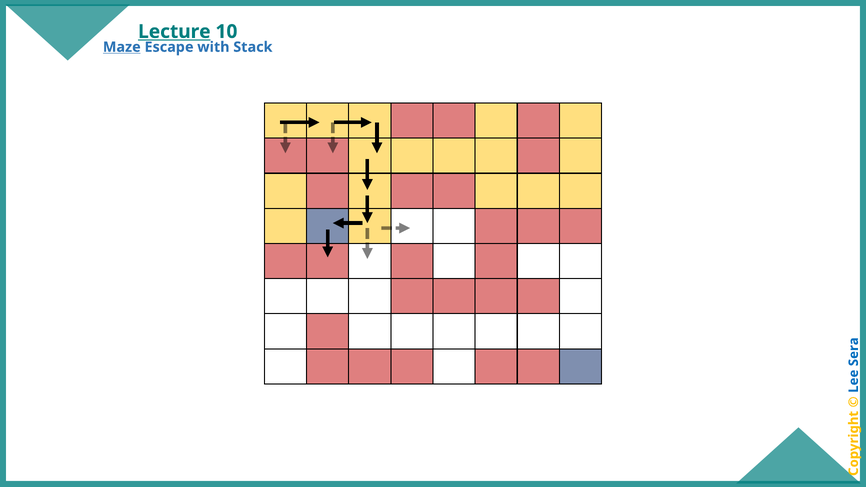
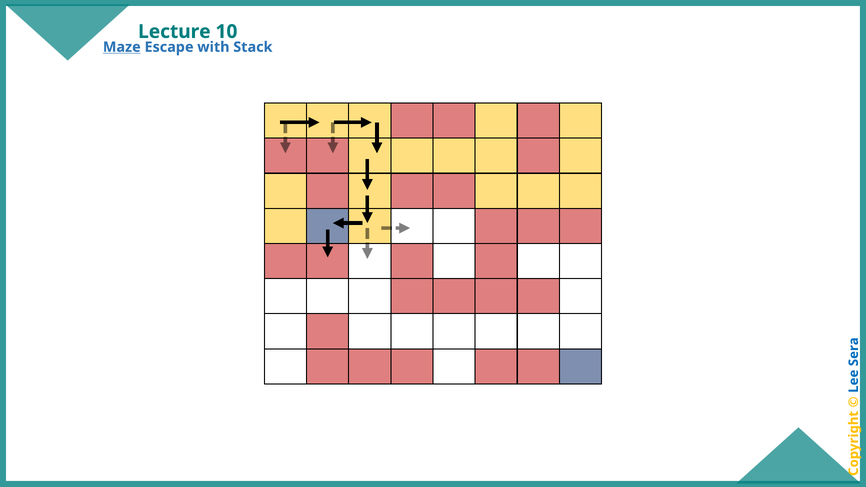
Lecture underline: present -> none
